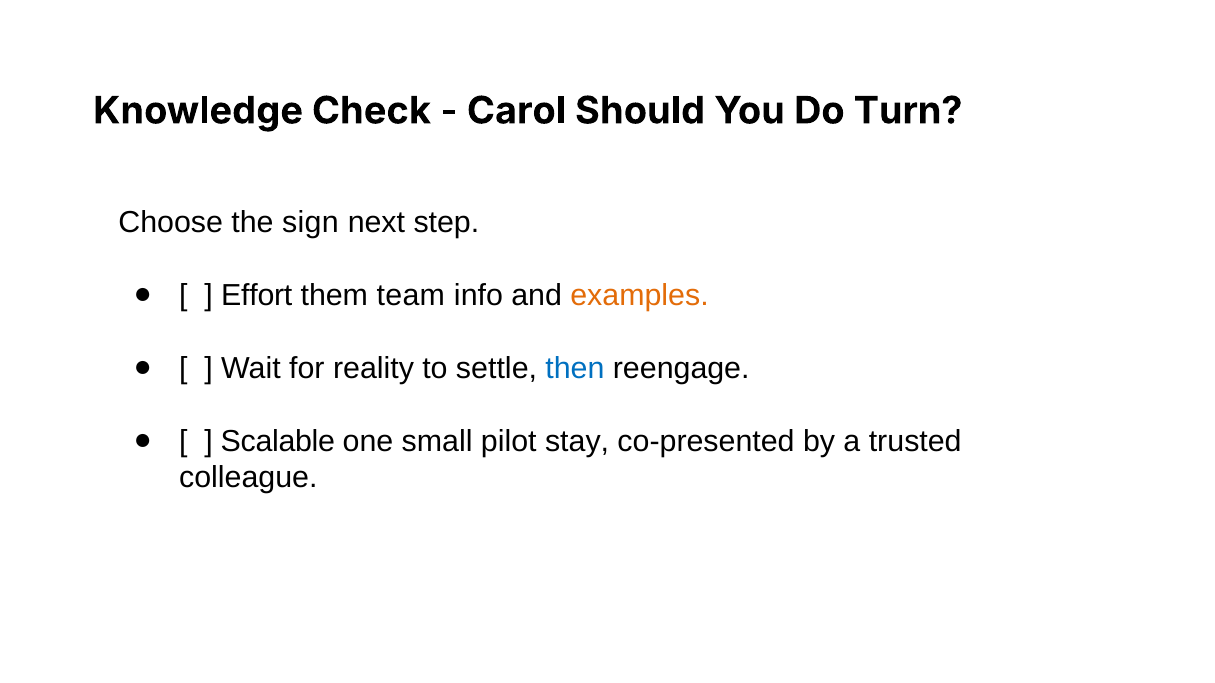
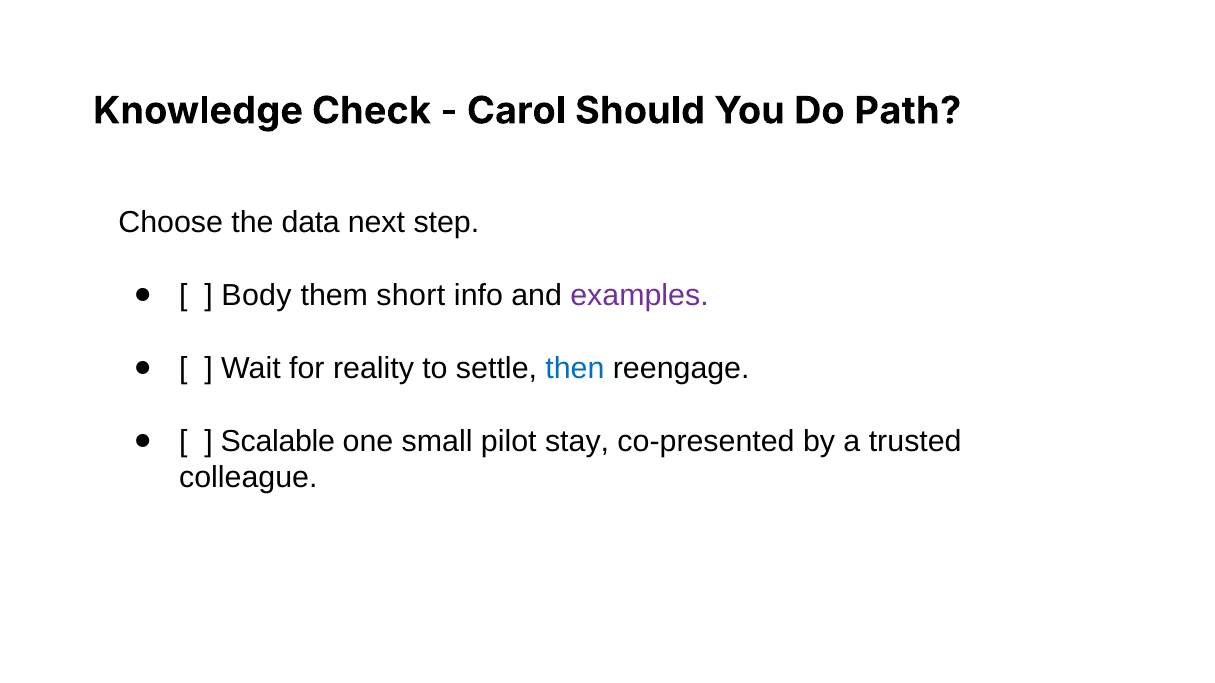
Turn: Turn -> Path
sign: sign -> data
Effort: Effort -> Body
team: team -> short
examples colour: orange -> purple
